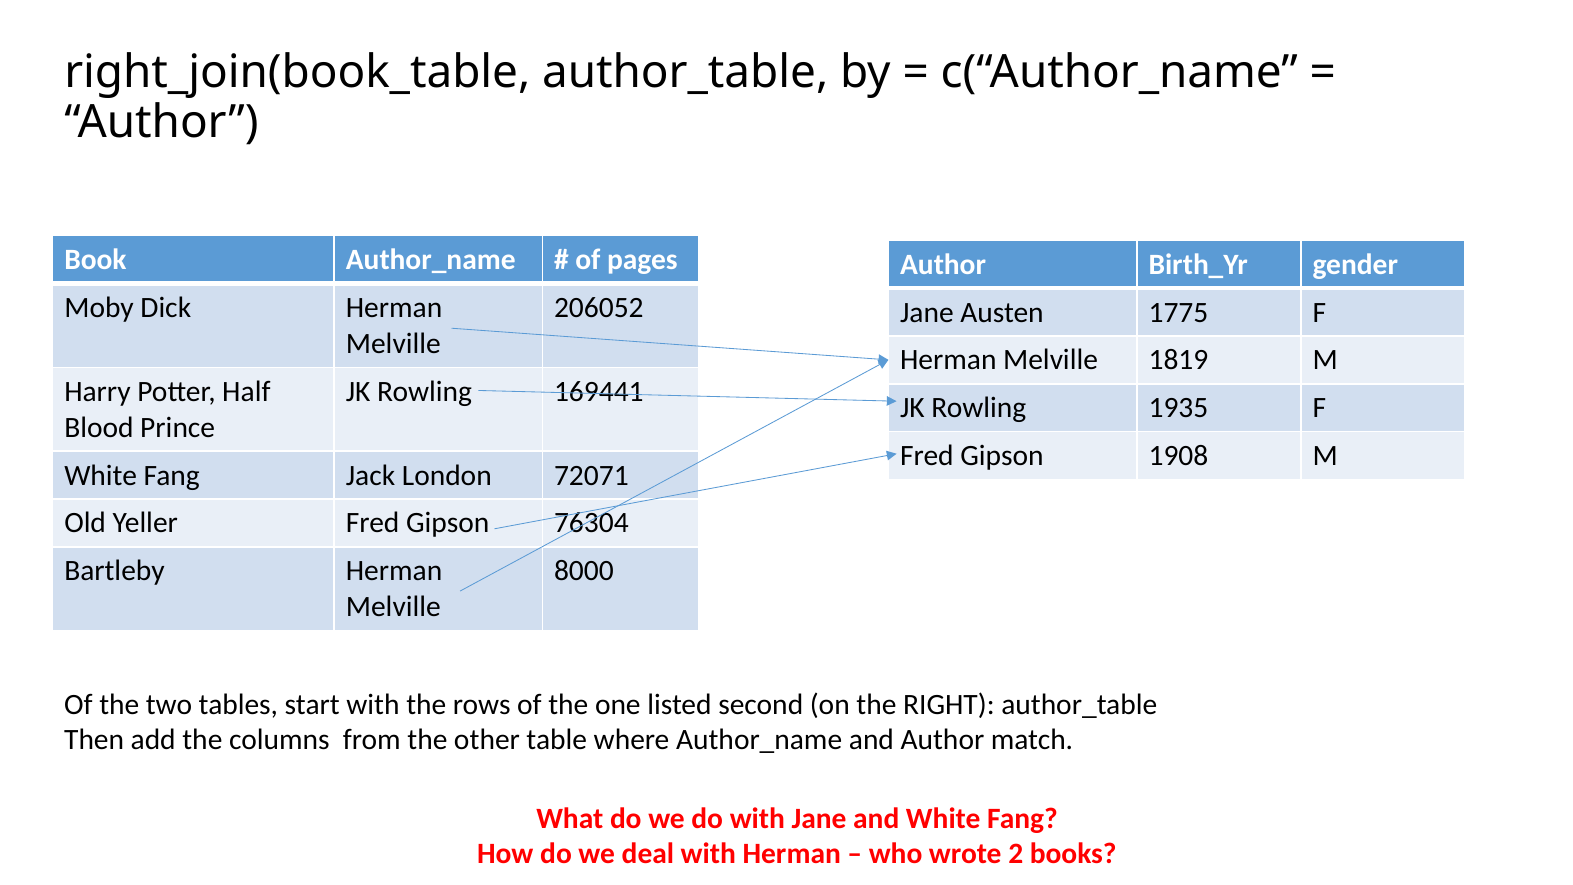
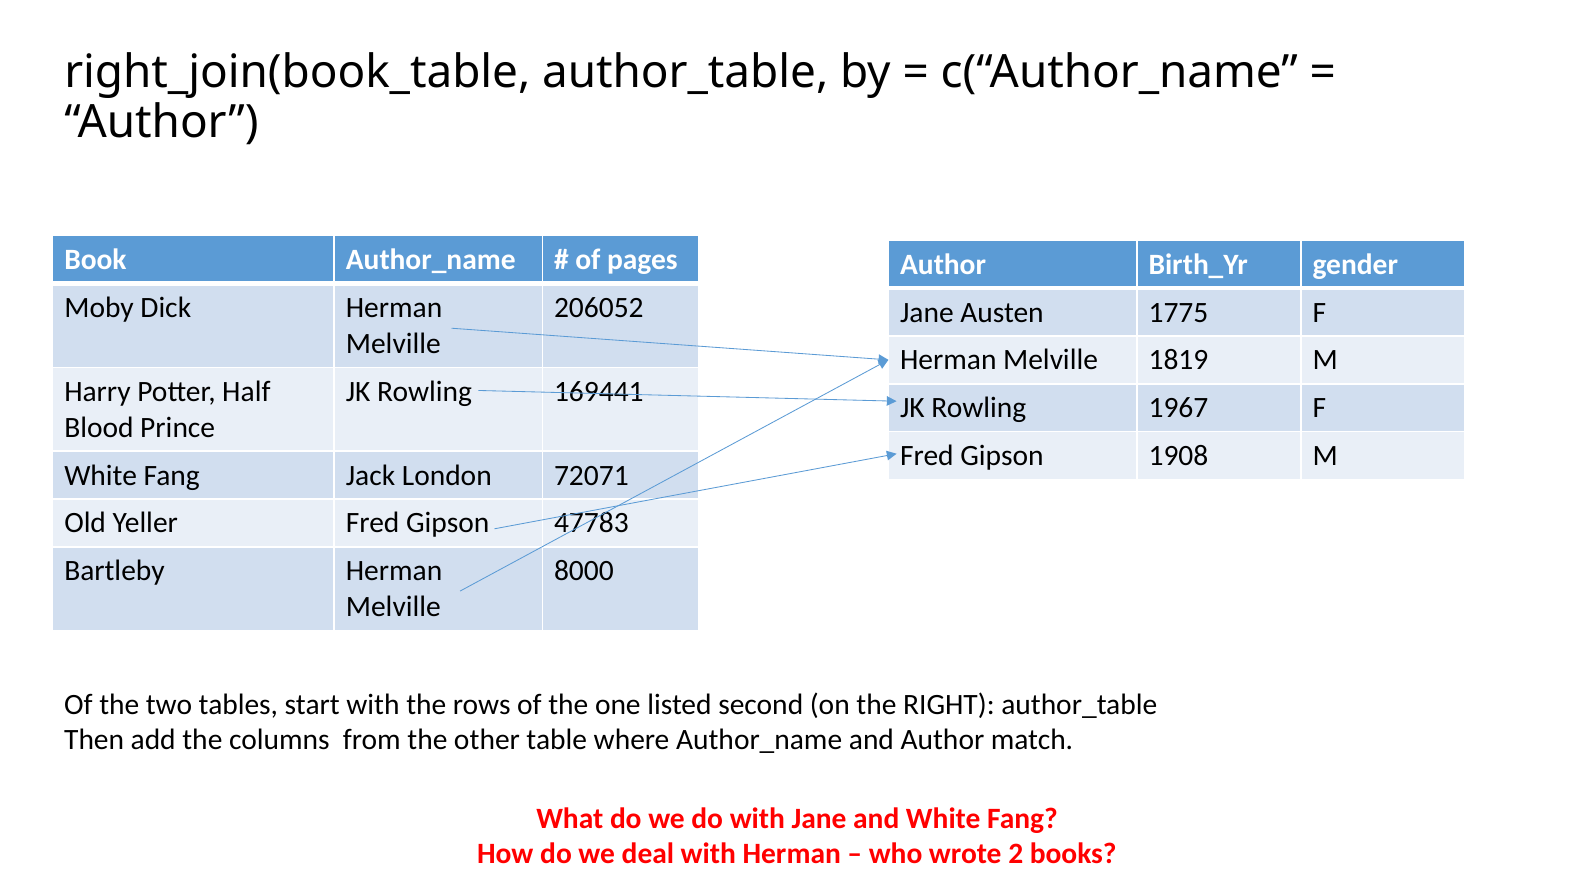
1935: 1935 -> 1967
76304: 76304 -> 47783
